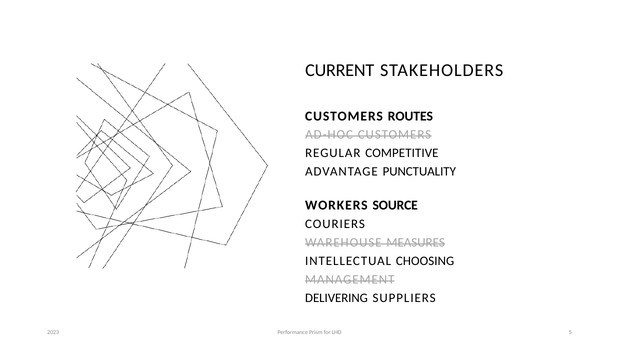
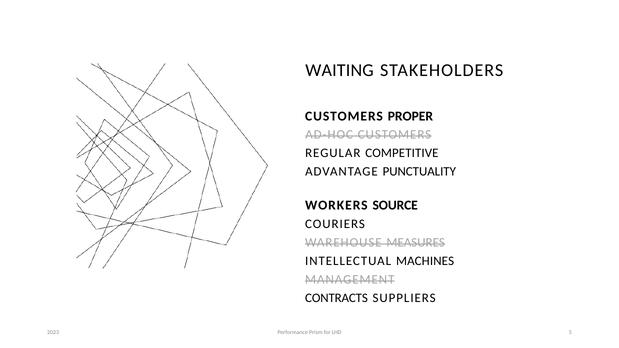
CURRENT: CURRENT -> WAITING
ROUTES: ROUTES -> PROPER
CHOOSING: CHOOSING -> MACHINES
DELIVERING: DELIVERING -> CONTRACTS
